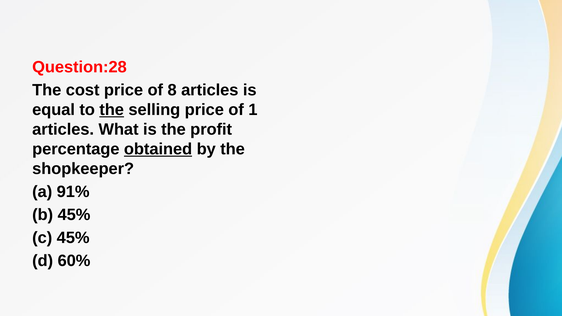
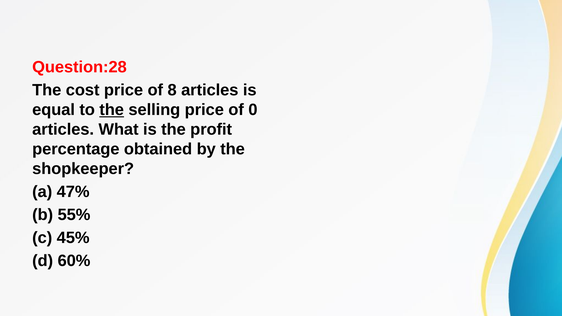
1: 1 -> 0
obtained underline: present -> none
91%: 91% -> 47%
b 45%: 45% -> 55%
